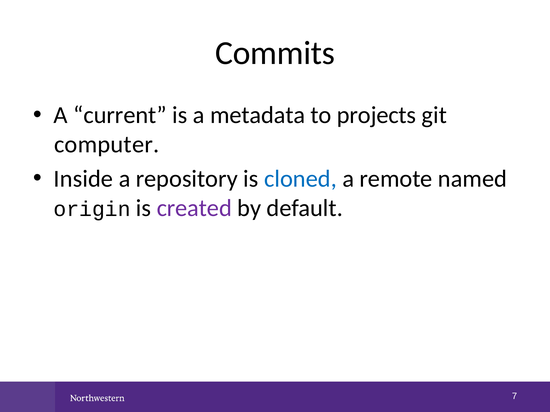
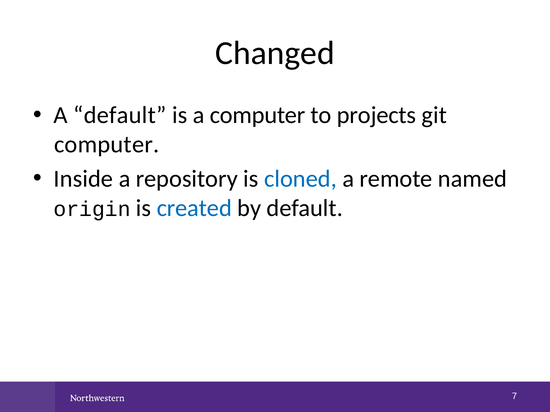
Commits: Commits -> Changed
A current: current -> default
a metadata: metadata -> computer
created colour: purple -> blue
